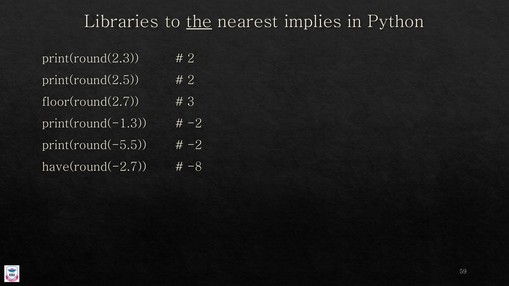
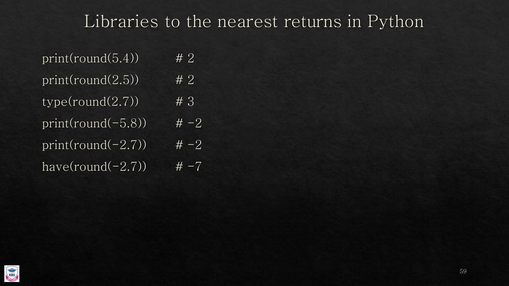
the underline: present -> none
implies: implies -> returns
print(round(2.3: print(round(2.3 -> print(round(5.4
floor(round(2.7: floor(round(2.7 -> type(round(2.7
print(round(-1.3: print(round(-1.3 -> print(round(-5.8
print(round(-5.5: print(round(-5.5 -> print(round(-2.7
-8: -8 -> -7
